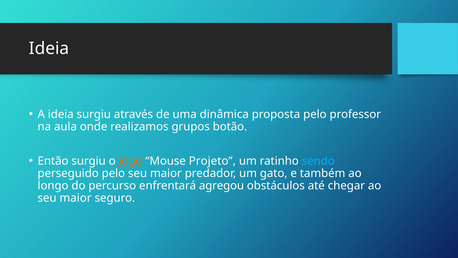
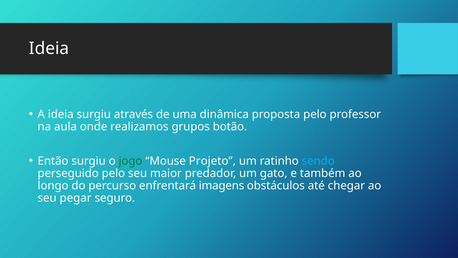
jogo colour: orange -> green
agregou: agregou -> imagens
maior at (76, 198): maior -> pegar
